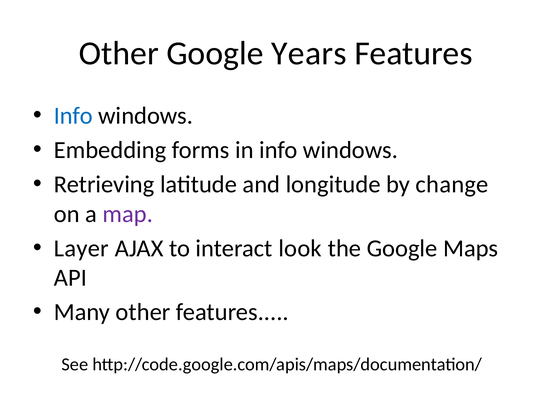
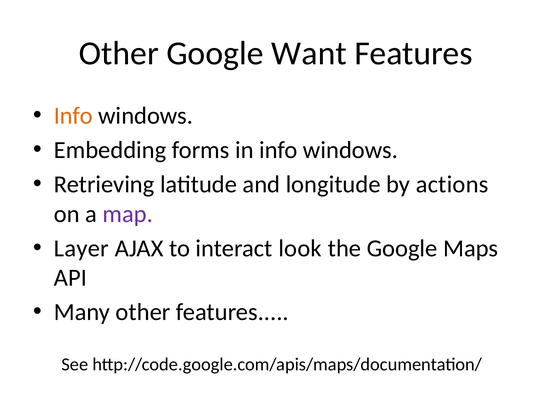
Years: Years -> Want
Info at (73, 116) colour: blue -> orange
change: change -> actions
